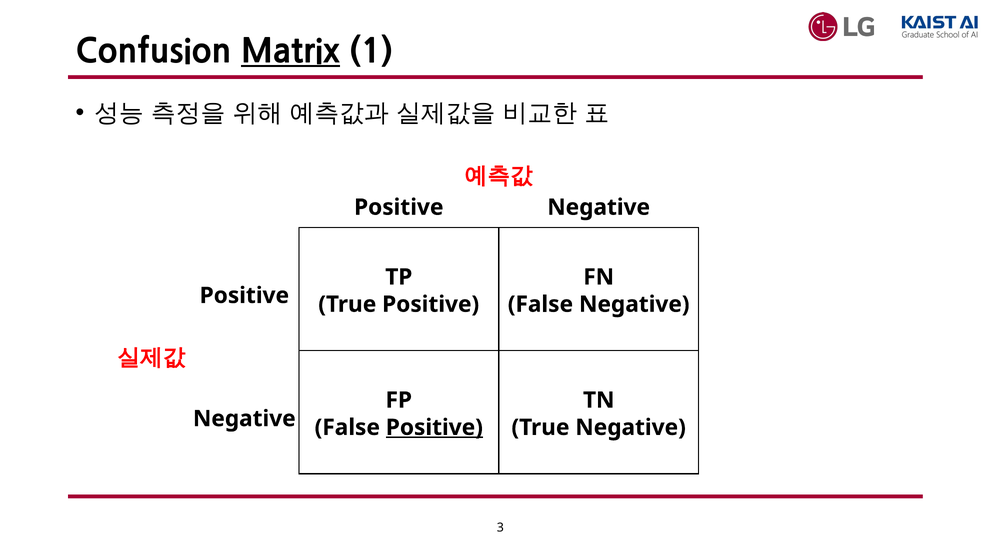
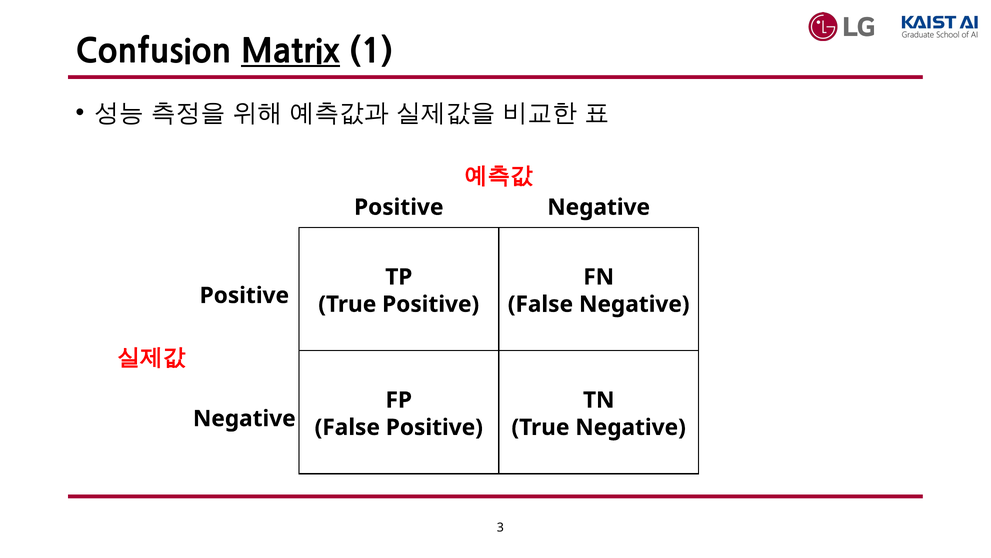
Positive at (434, 427) underline: present -> none
